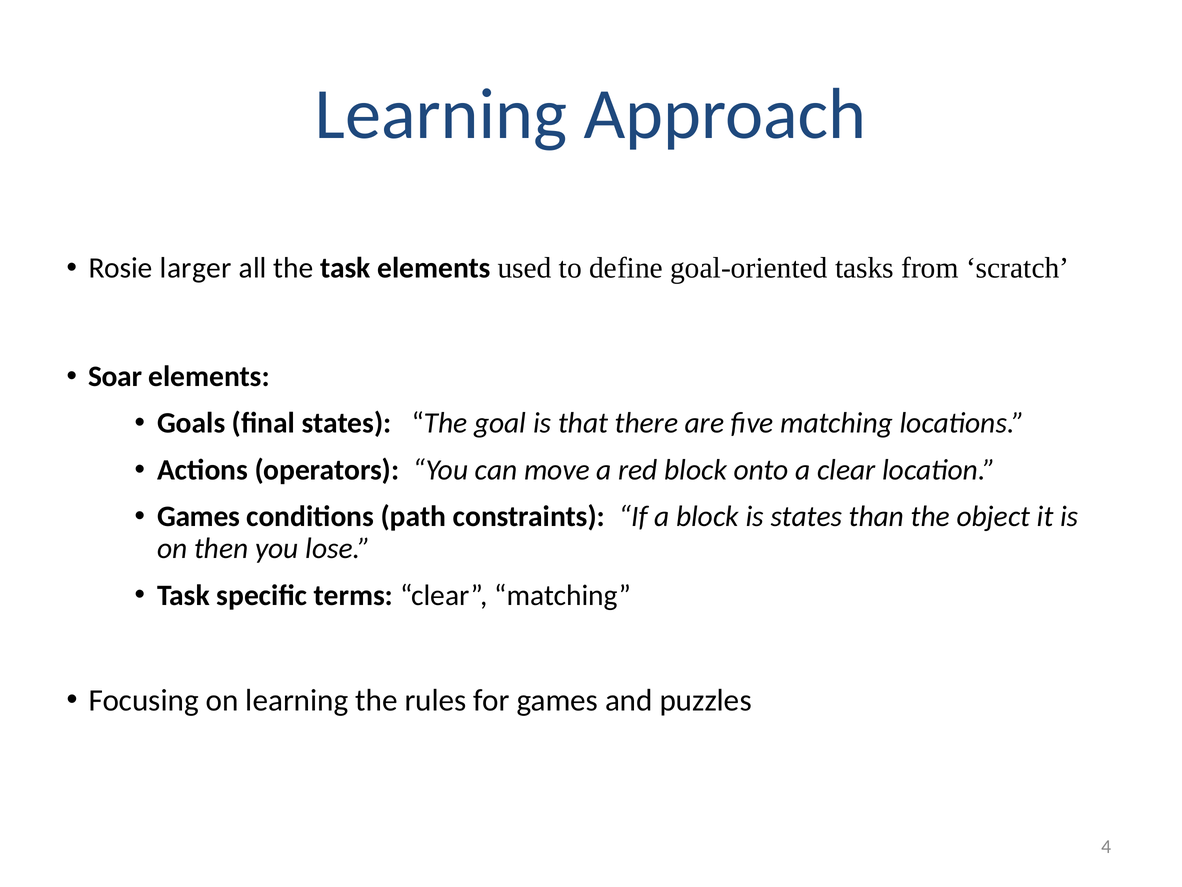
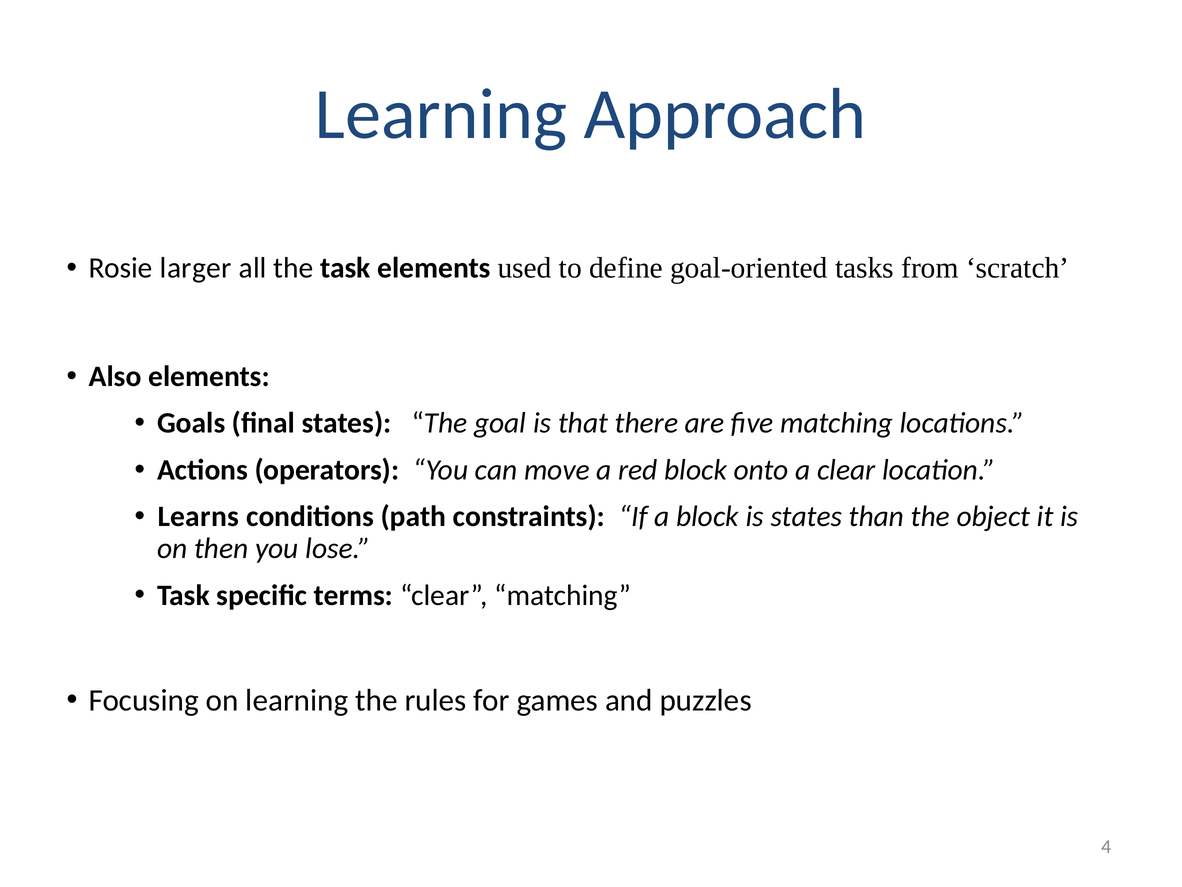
Soar: Soar -> Also
Games at (199, 516): Games -> Learns
